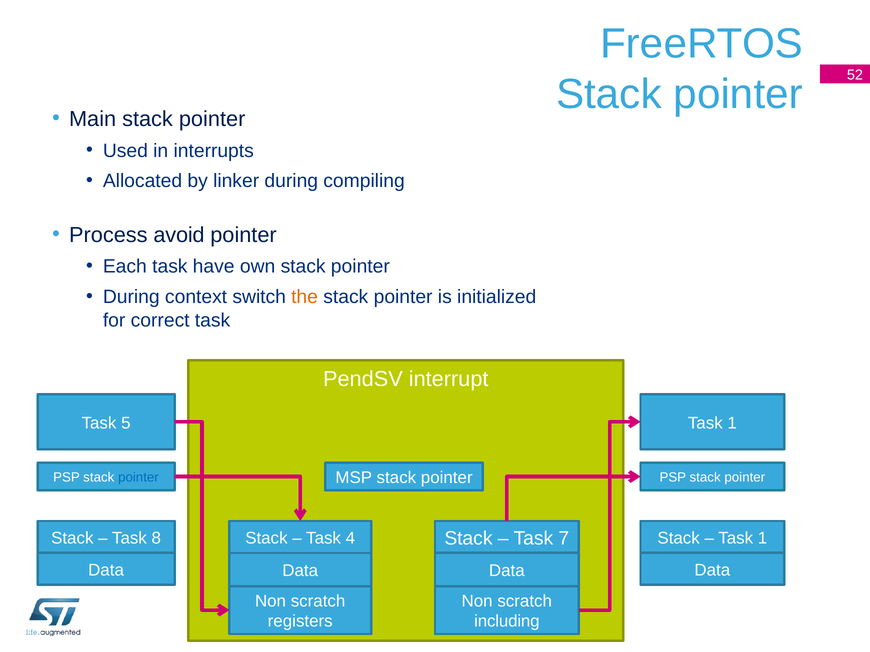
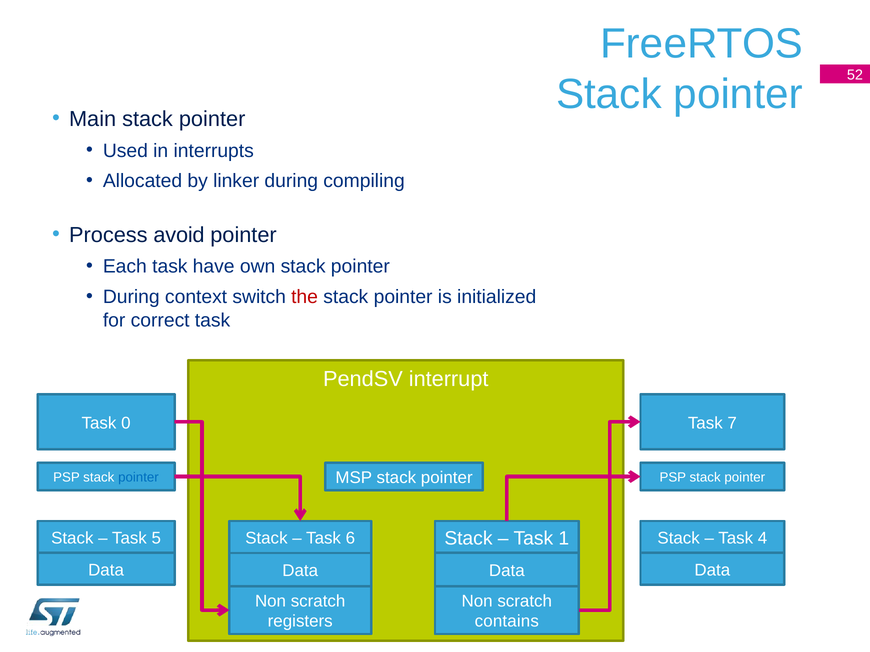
the colour: orange -> red
5: 5 -> 0
1 at (732, 423): 1 -> 7
7: 7 -> 1
8: 8 -> 5
4: 4 -> 6
1 at (763, 539): 1 -> 4
including: including -> contains
